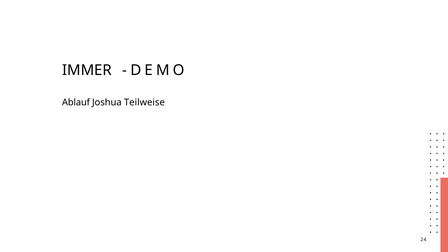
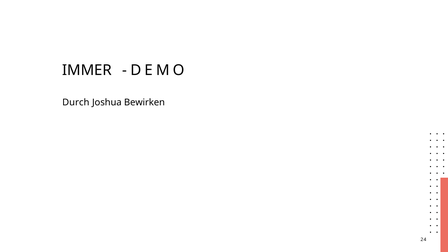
Ablauf: Ablauf -> Durch
Teilweise: Teilweise -> Bewirken
